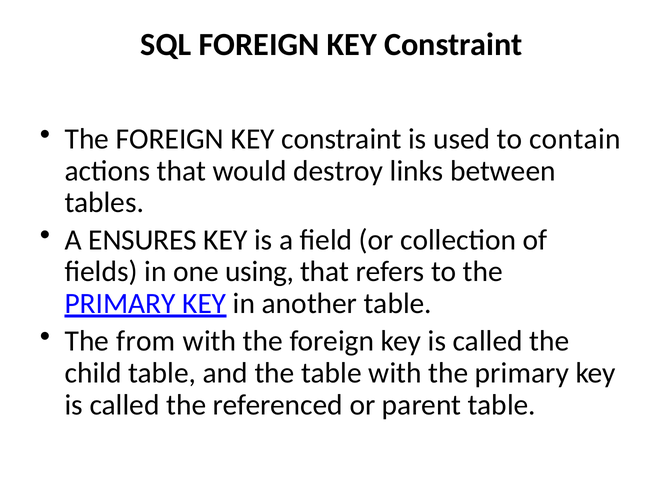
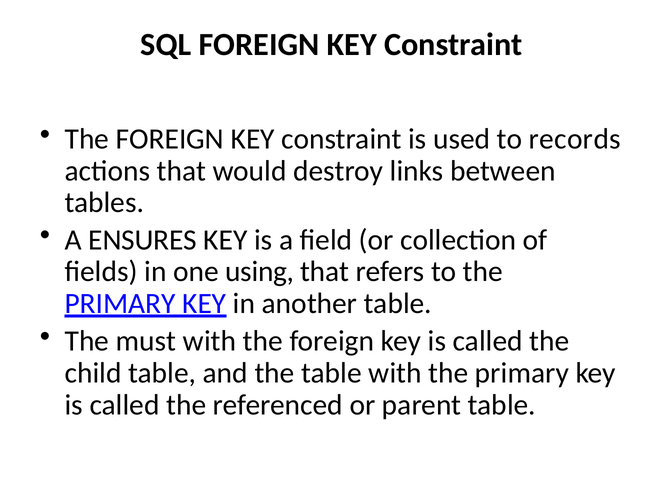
contain: contain -> records
from: from -> must
